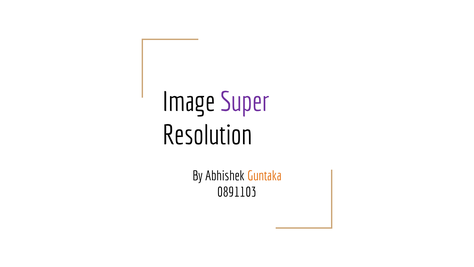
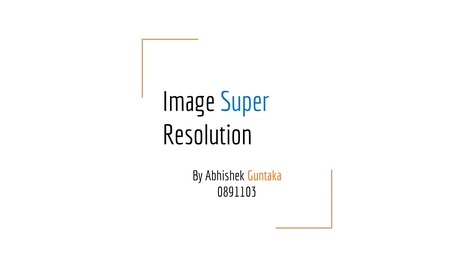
Super colour: purple -> blue
